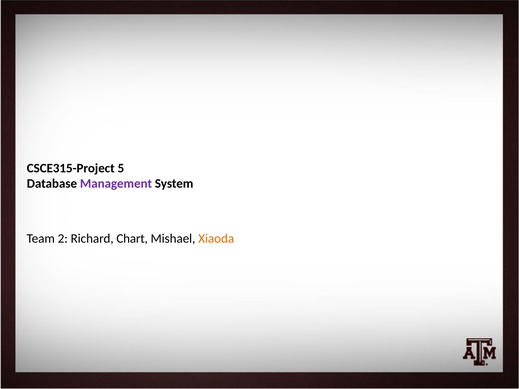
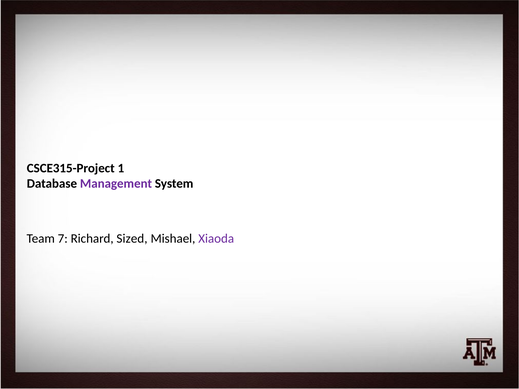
5: 5 -> 1
2: 2 -> 7
Chart: Chart -> Sized
Xiaoda colour: orange -> purple
